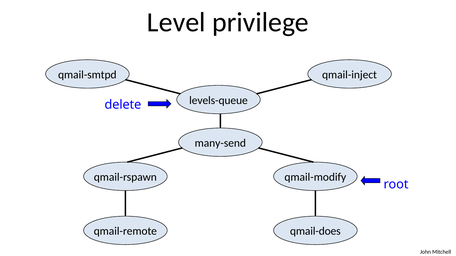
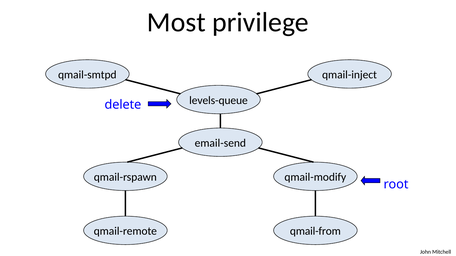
Level: Level -> Most
many-send: many-send -> email-send
qmail-does: qmail-does -> qmail-from
